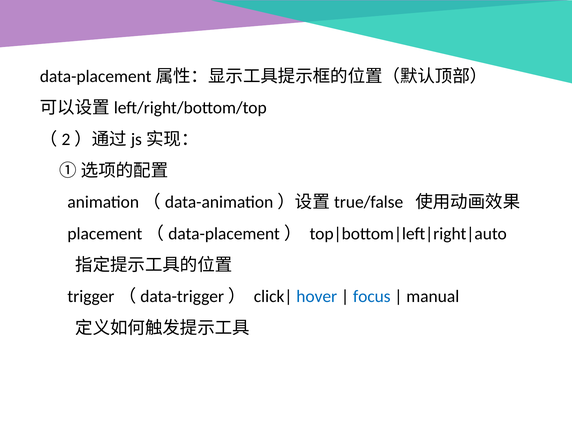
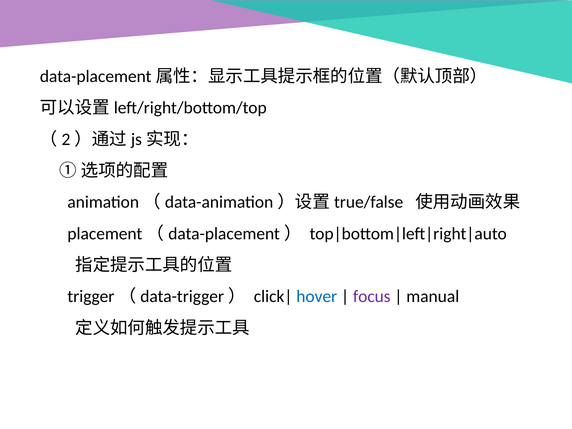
focus colour: blue -> purple
